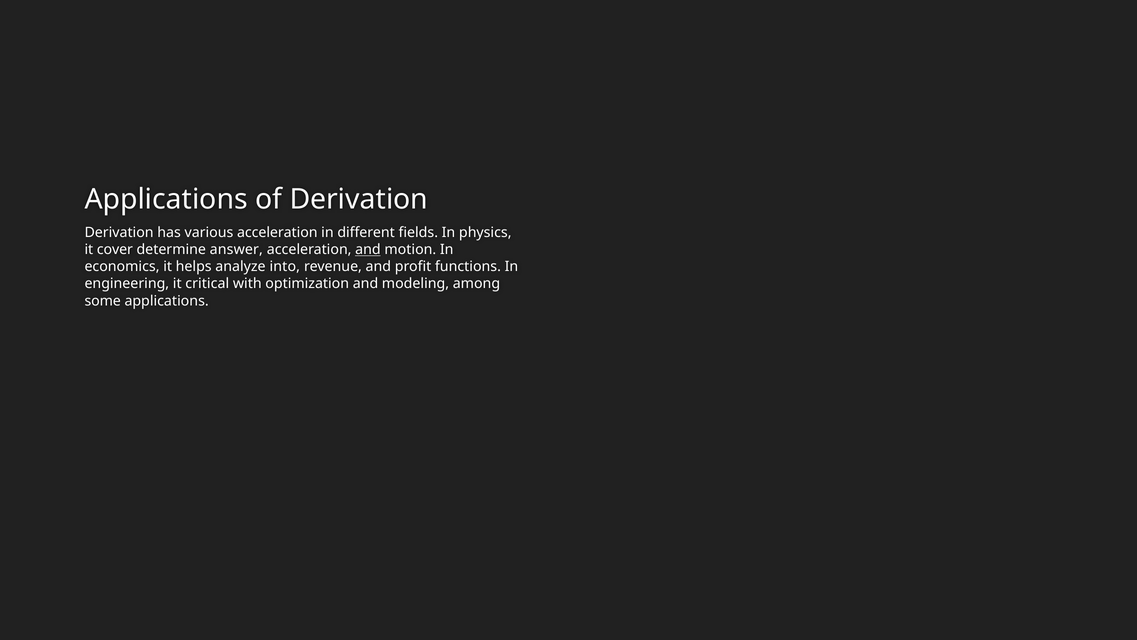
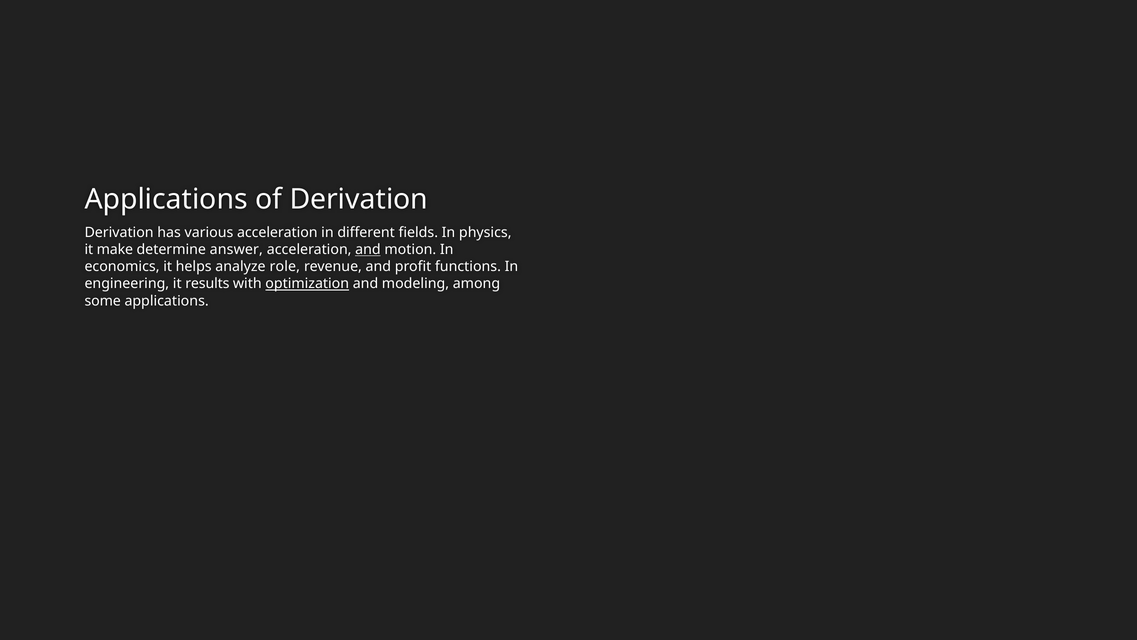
cover: cover -> make
into: into -> role
critical: critical -> results
optimization underline: none -> present
